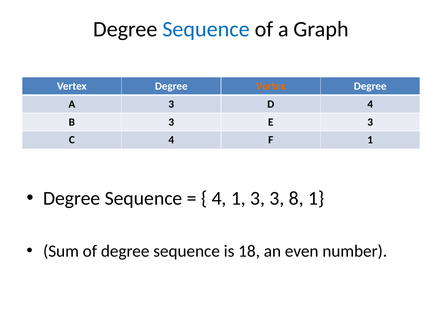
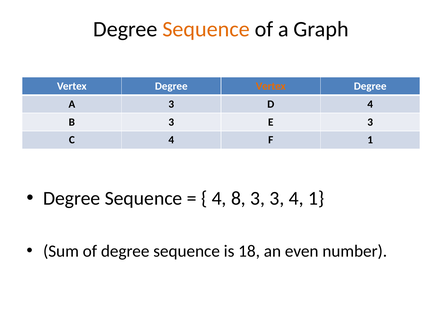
Sequence at (206, 29) colour: blue -> orange
4 1: 1 -> 8
3 8: 8 -> 4
